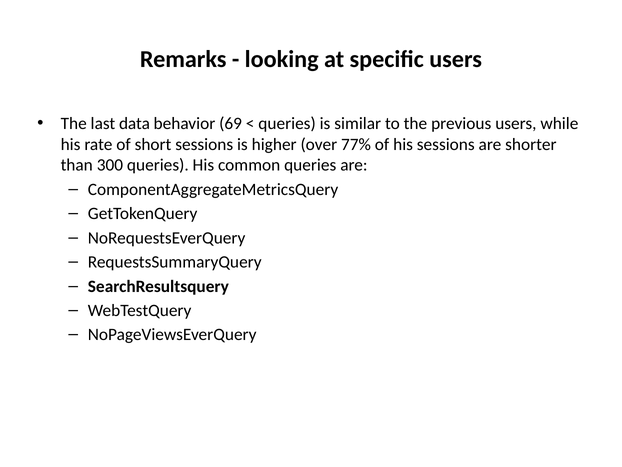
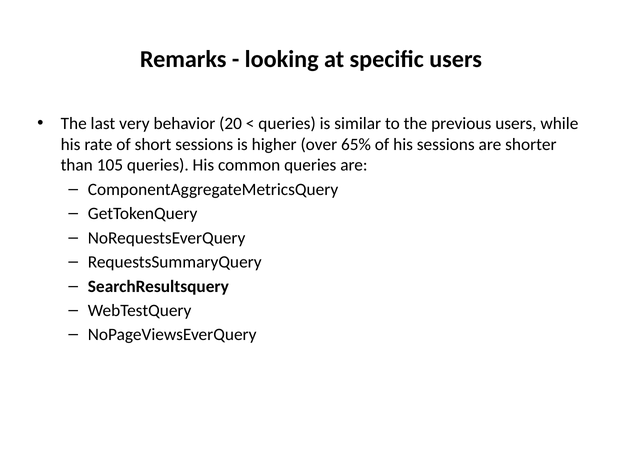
data: data -> very
69: 69 -> 20
77%: 77% -> 65%
300: 300 -> 105
